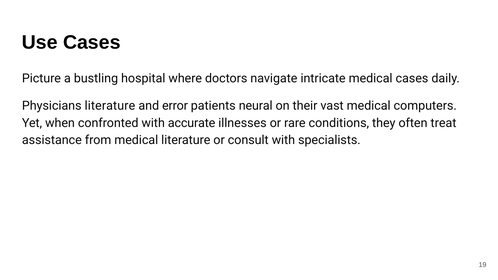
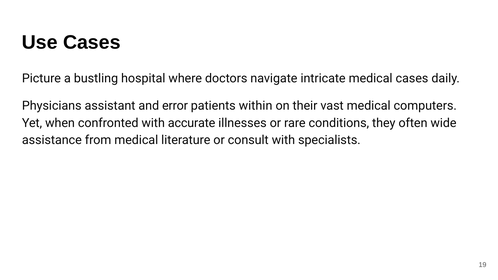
Physicians literature: literature -> assistant
neural: neural -> within
treat: treat -> wide
